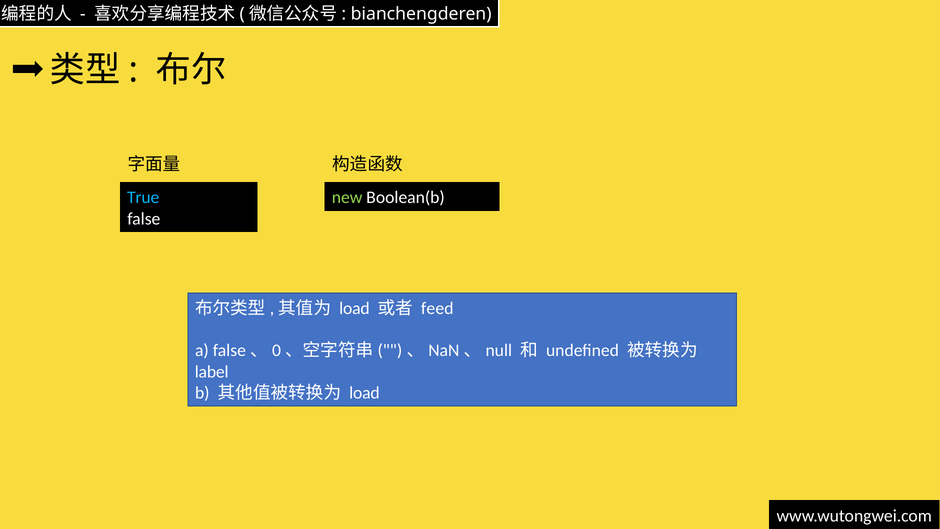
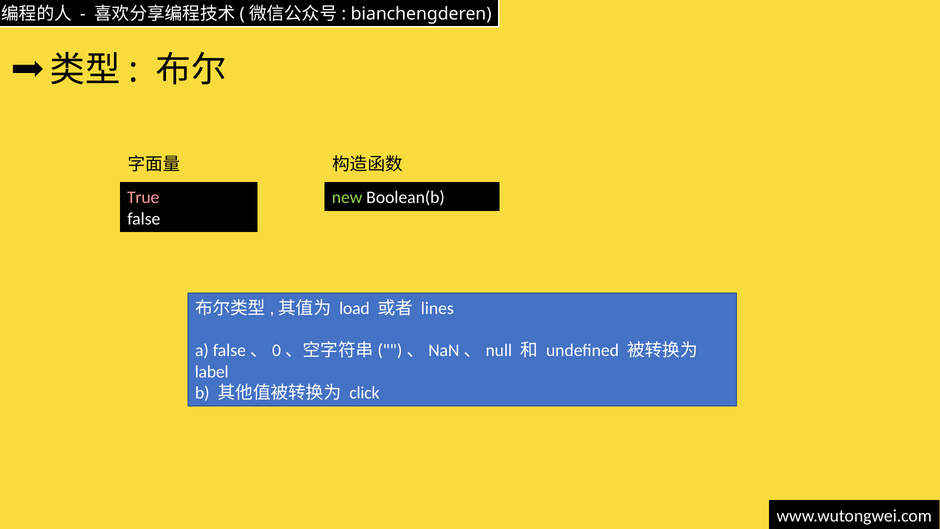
True colour: light blue -> pink
feed: feed -> lines
load at (364, 393): load -> click
